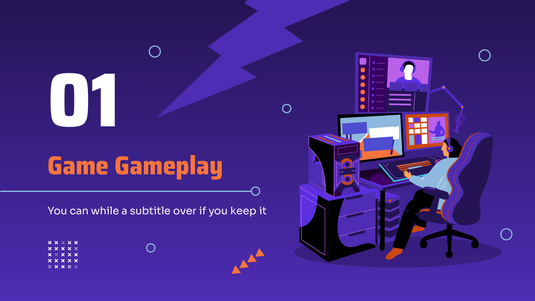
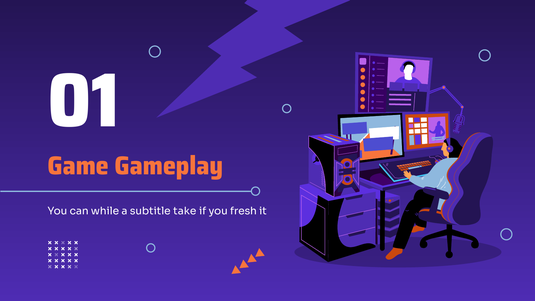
over: over -> take
keep: keep -> fresh
